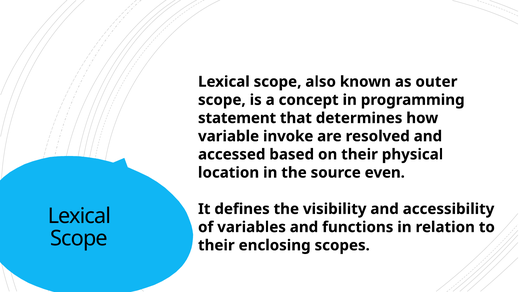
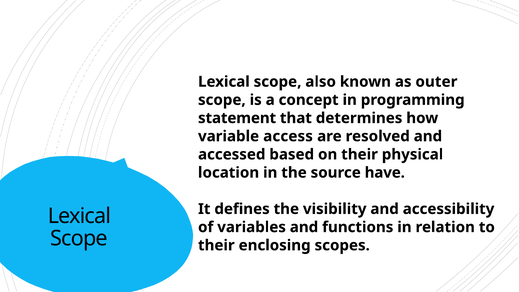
invoke: invoke -> access
even: even -> have
